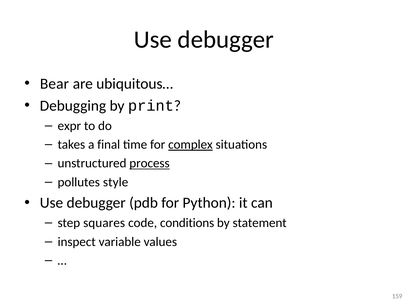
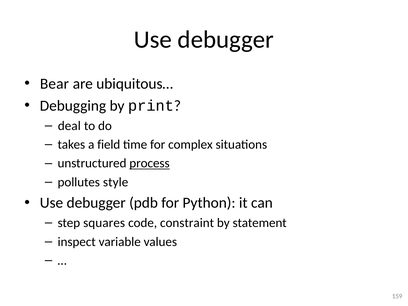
expr: expr -> deal
final: final -> field
complex underline: present -> none
conditions: conditions -> constraint
